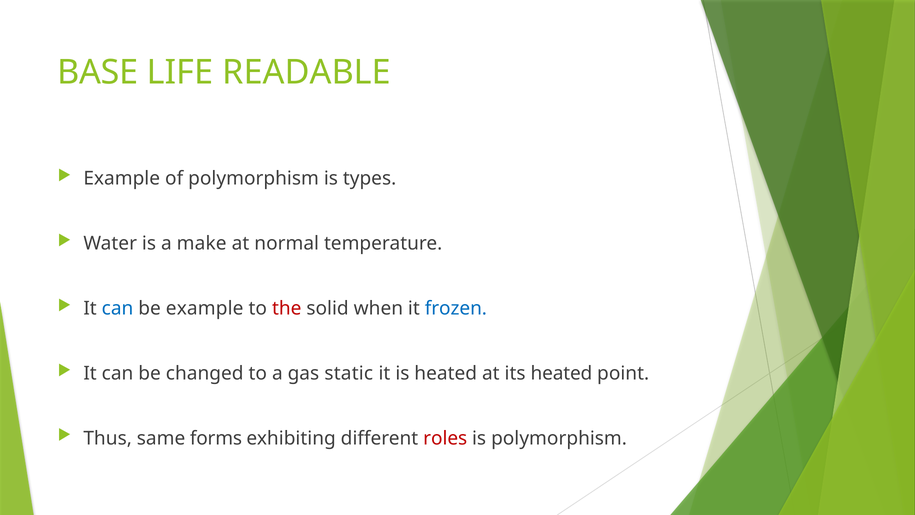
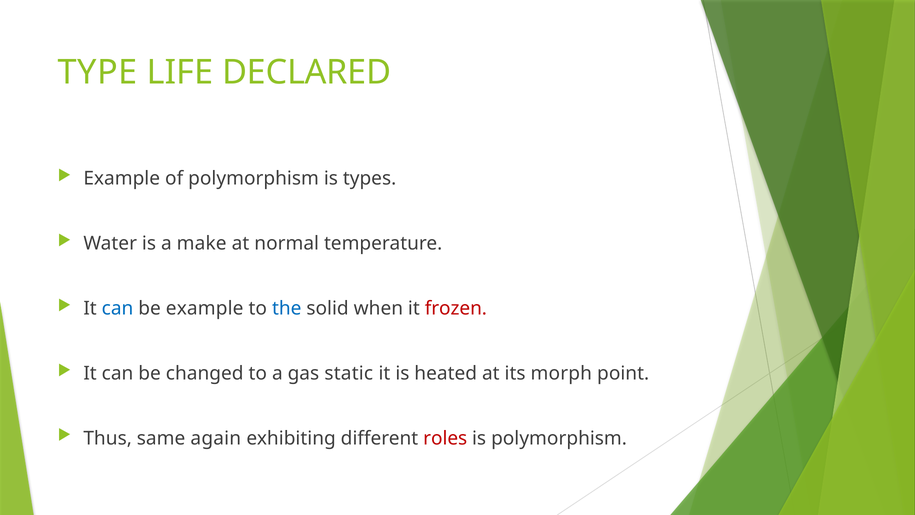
BASE: BASE -> TYPE
READABLE: READABLE -> DECLARED
the colour: red -> blue
frozen colour: blue -> red
its heated: heated -> morph
forms: forms -> again
